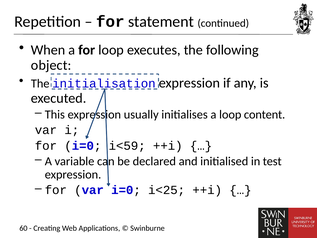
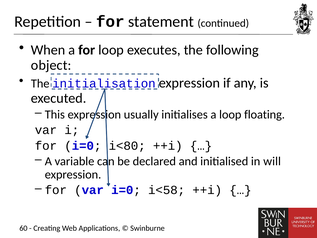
content: content -> floating
i<59: i<59 -> i<80
test: test -> will
i<25: i<25 -> i<58
